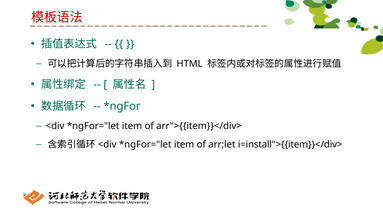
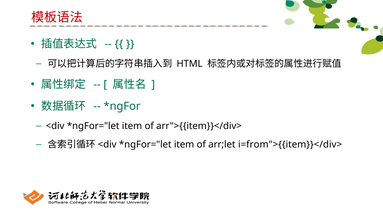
i=install">{{item}}</div>: i=install">{{item}}</div> -> i=from">{{item}}</div>
